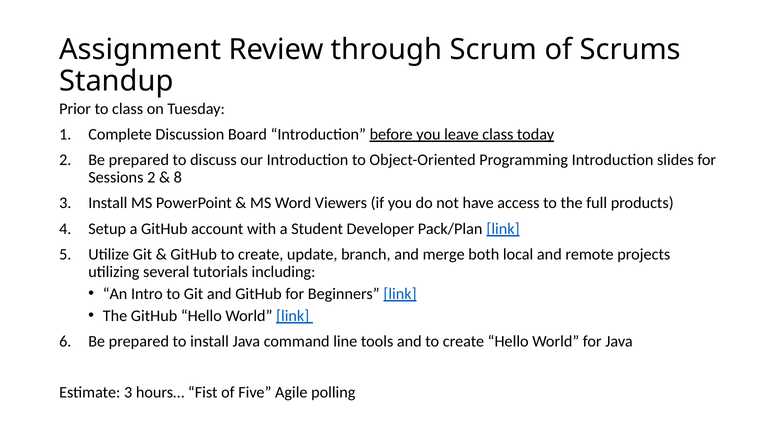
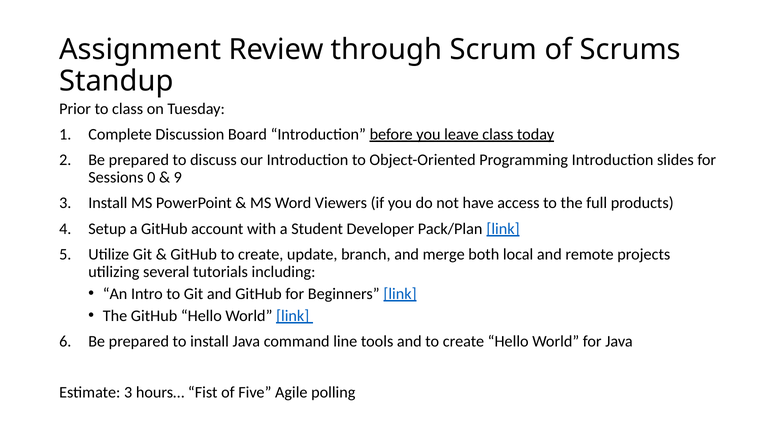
Sessions 2: 2 -> 0
8: 8 -> 9
